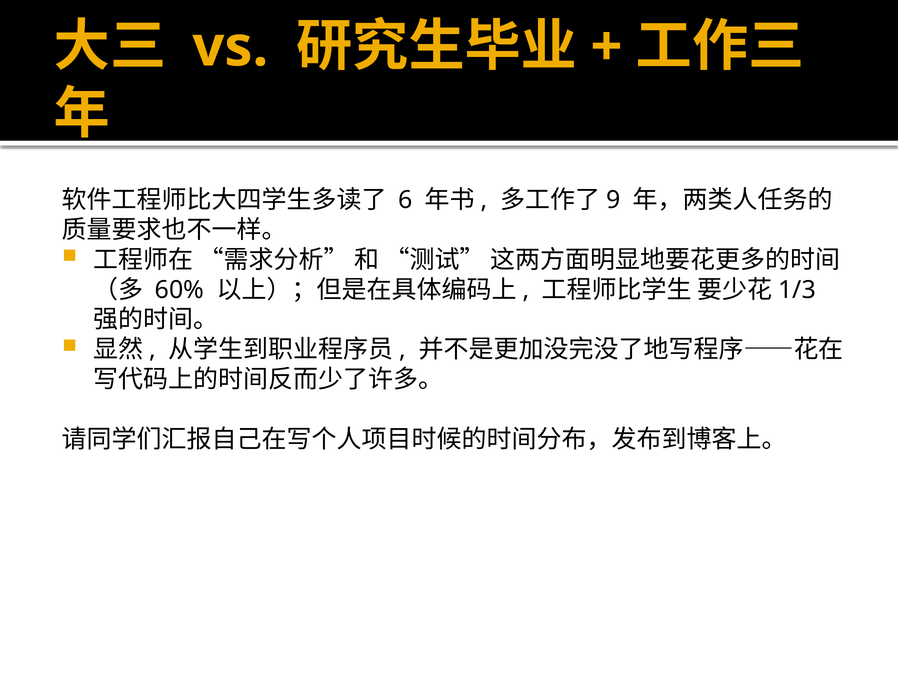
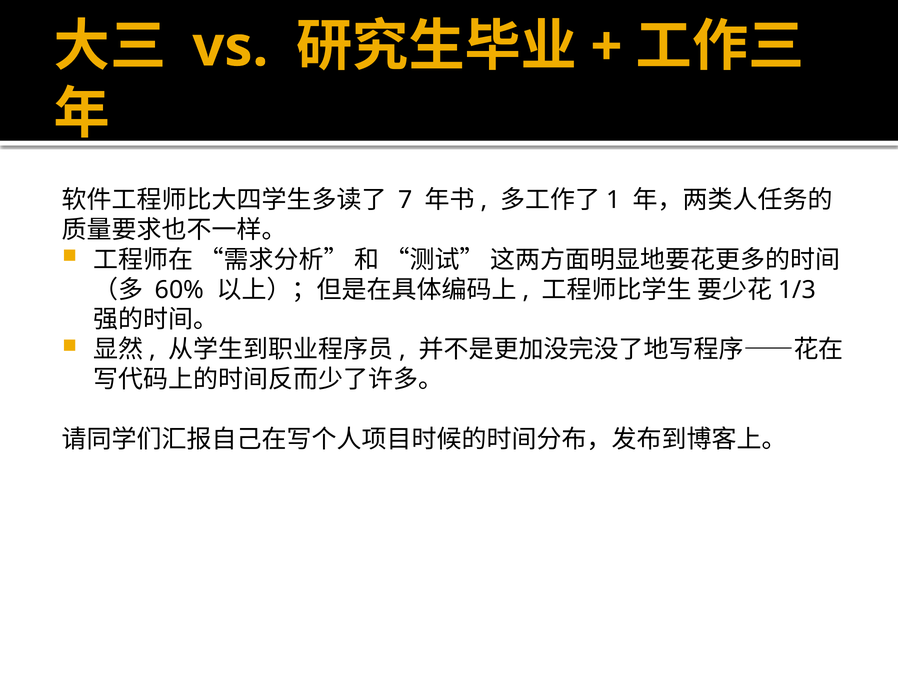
6: 6 -> 7
9: 9 -> 1
